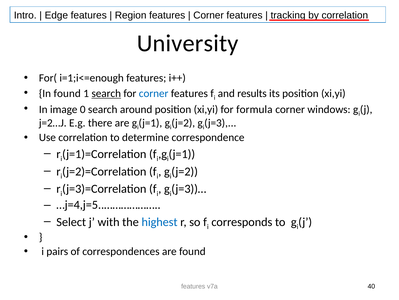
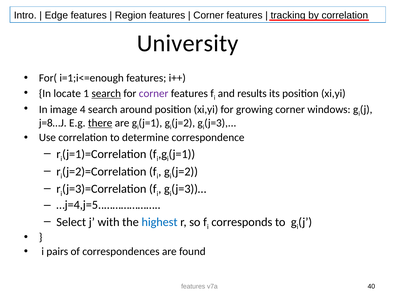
In found: found -> locate
corner at (154, 93) colour: blue -> purple
0: 0 -> 4
formula: formula -> growing
j=2…J: j=2…J -> j=8…J
there underline: none -> present
